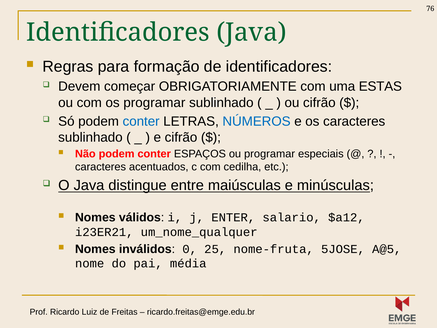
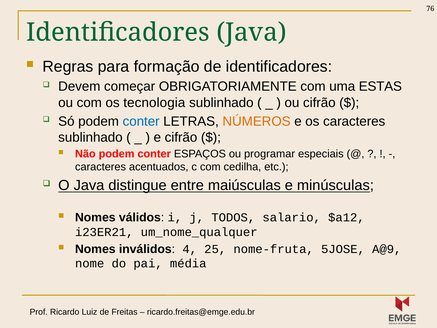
os programar: programar -> tecnologia
NÚMEROS colour: blue -> orange
ENTER: ENTER -> TODOS
0: 0 -> 4
A@5: A@5 -> A@9
